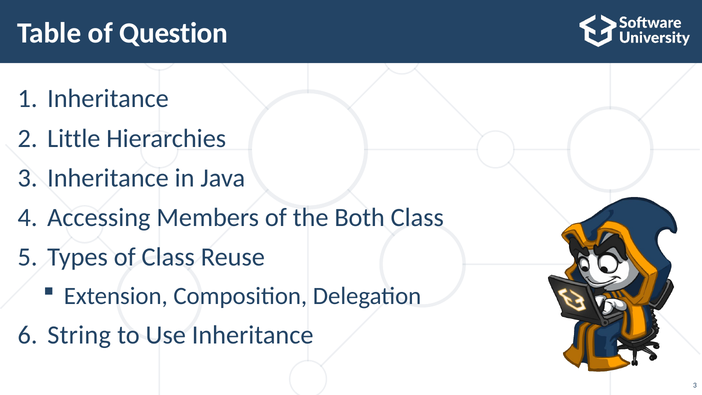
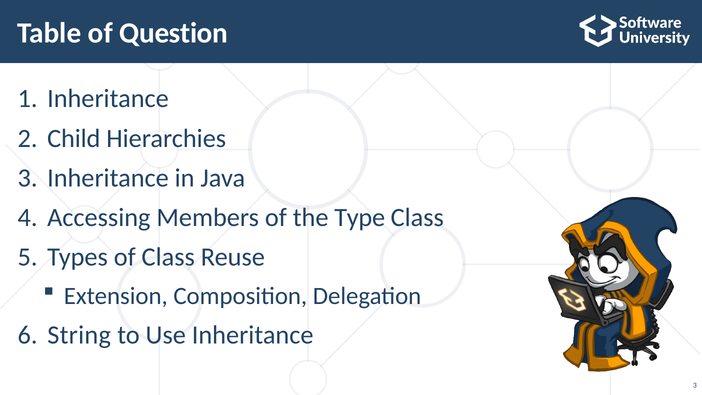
Little: Little -> Child
Both: Both -> Type
